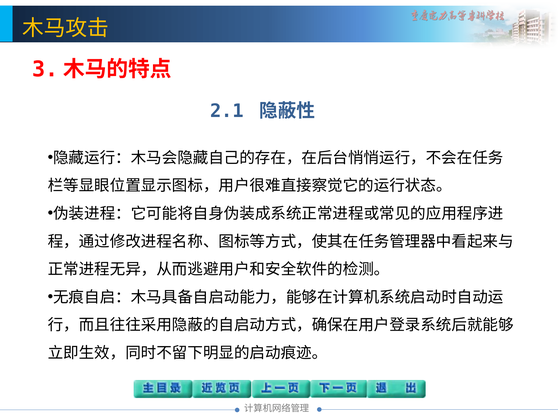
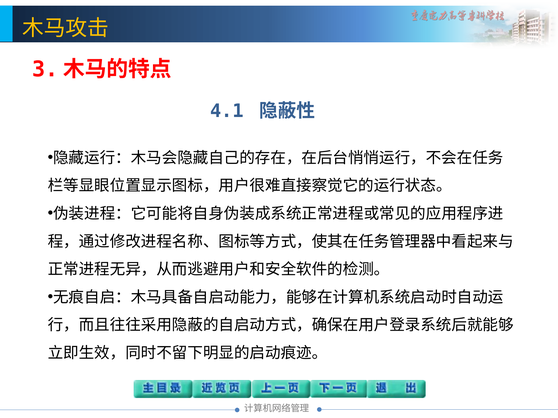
2.1: 2.1 -> 4.1
